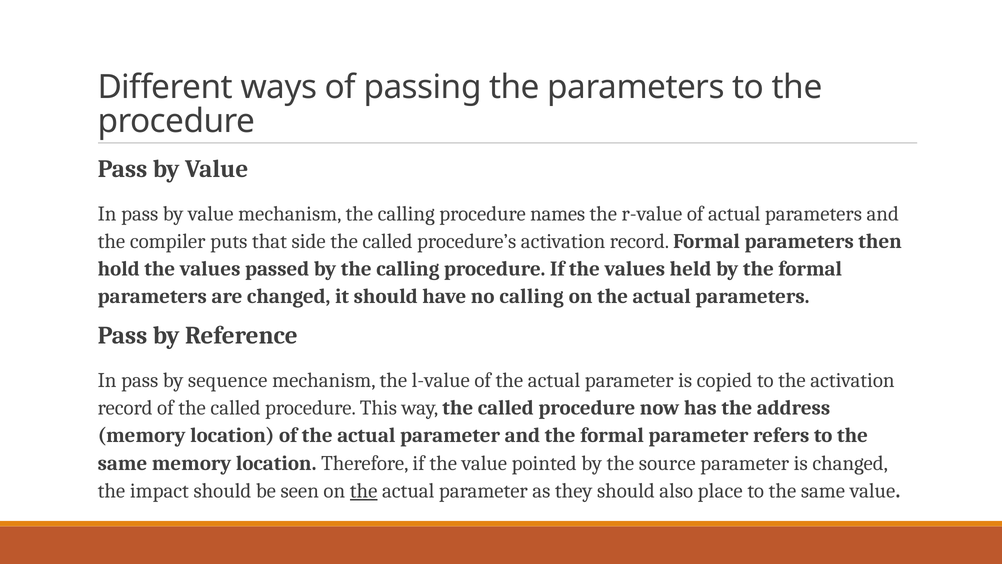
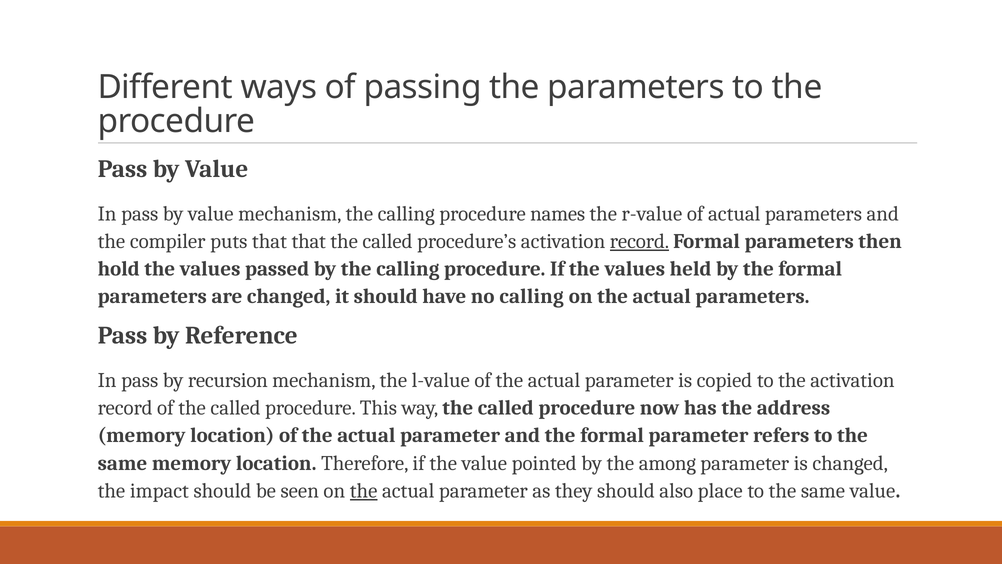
that side: side -> that
record at (639, 241) underline: none -> present
sequence: sequence -> recursion
source: source -> among
